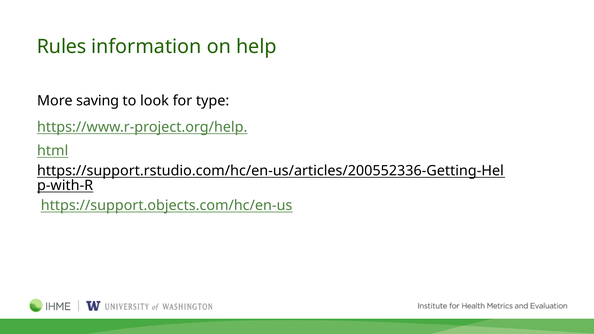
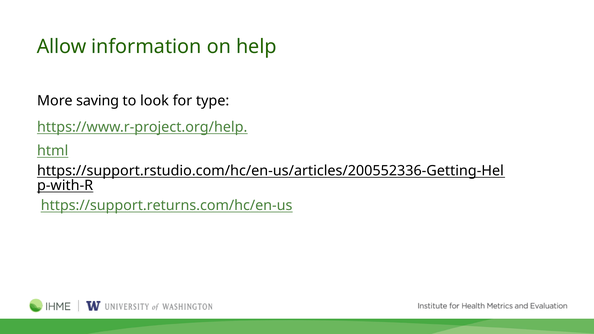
Rules: Rules -> Allow
https://support.objects.com/hc/en-us: https://support.objects.com/hc/en-us -> https://support.returns.com/hc/en-us
